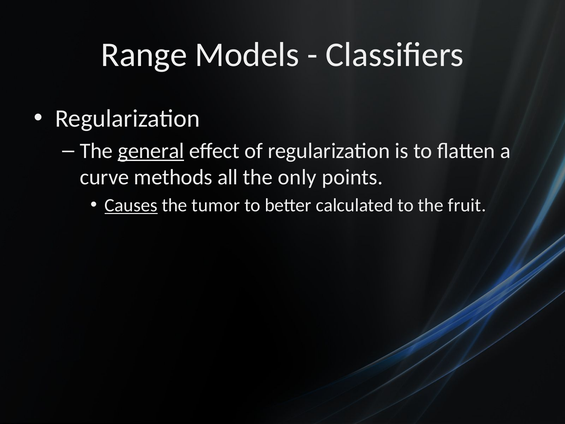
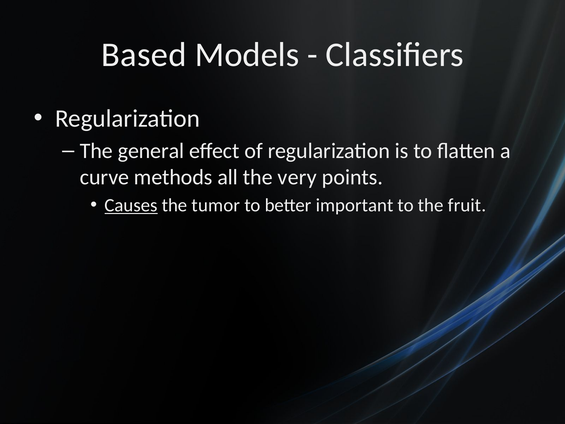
Range: Range -> Based
general underline: present -> none
only: only -> very
calculated: calculated -> important
